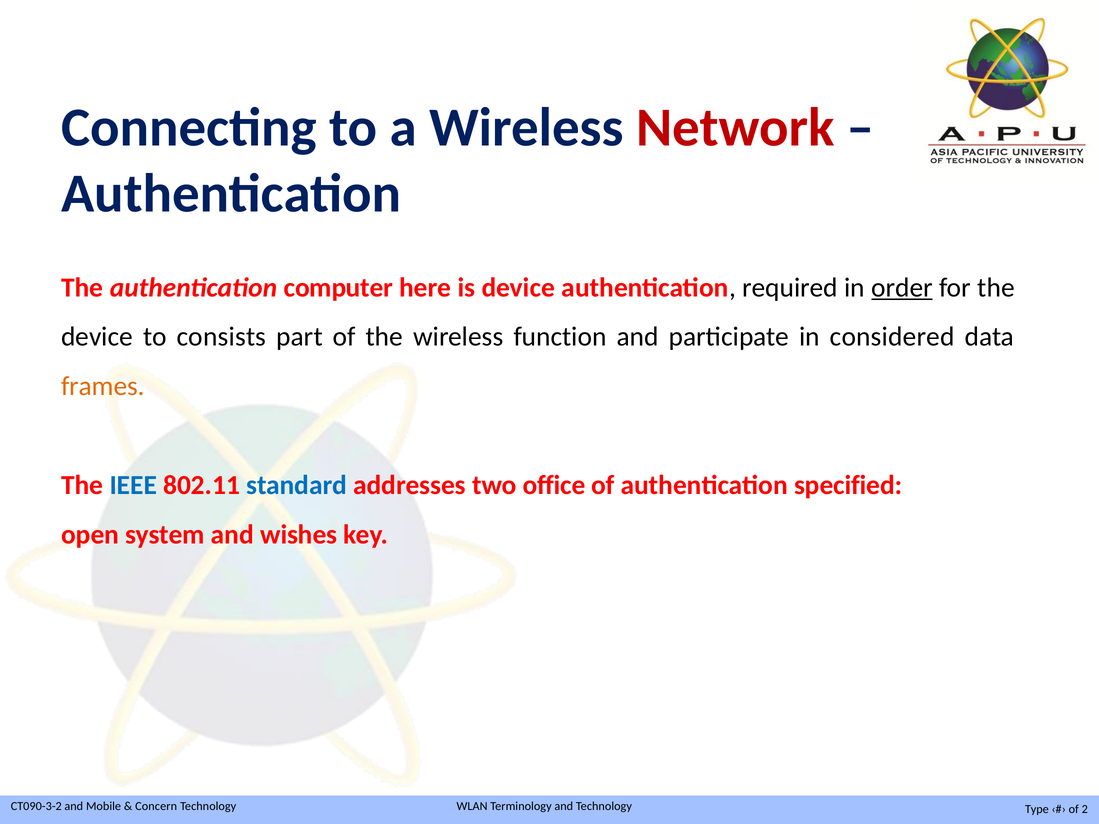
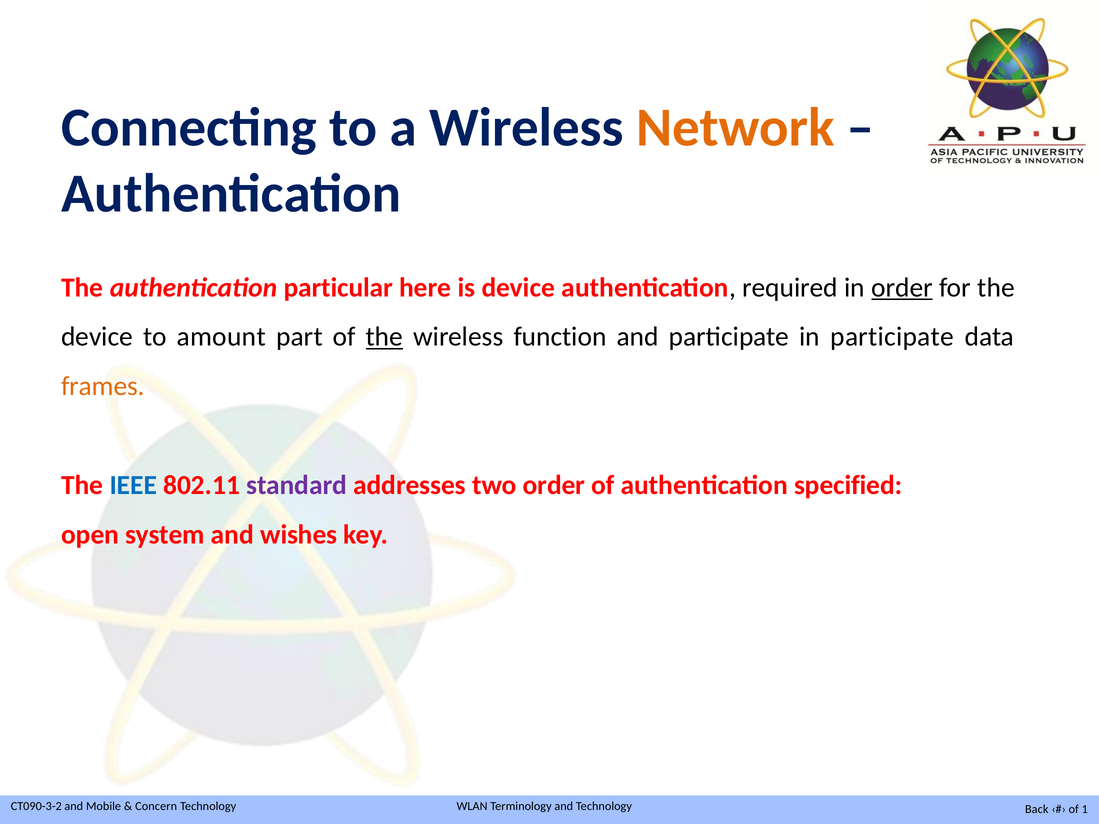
Network colour: red -> orange
computer: computer -> particular
consists: consists -> amount
the at (384, 337) underline: none -> present
in considered: considered -> participate
standard colour: blue -> purple
two office: office -> order
Type: Type -> Back
2: 2 -> 1
